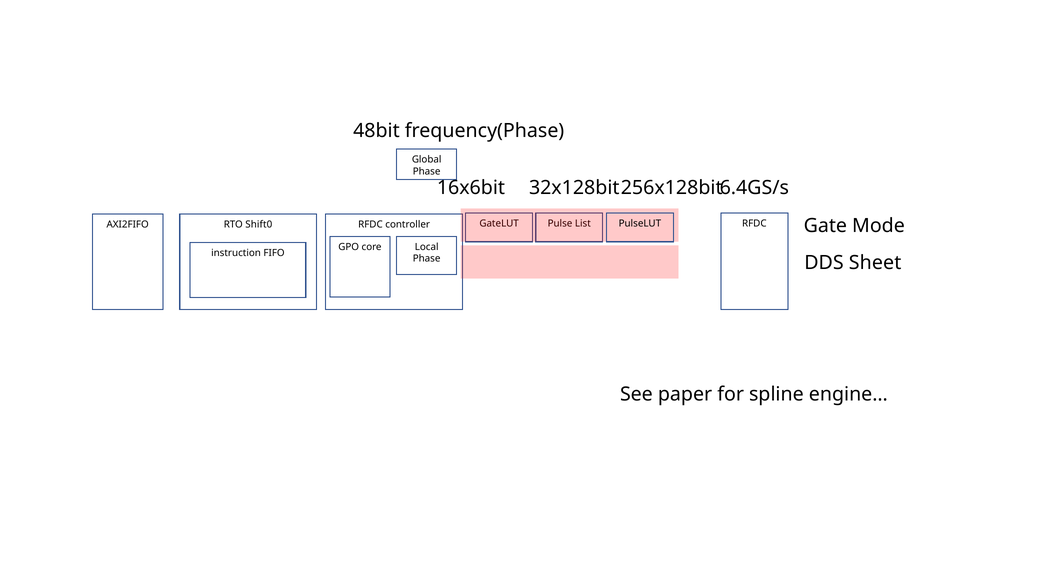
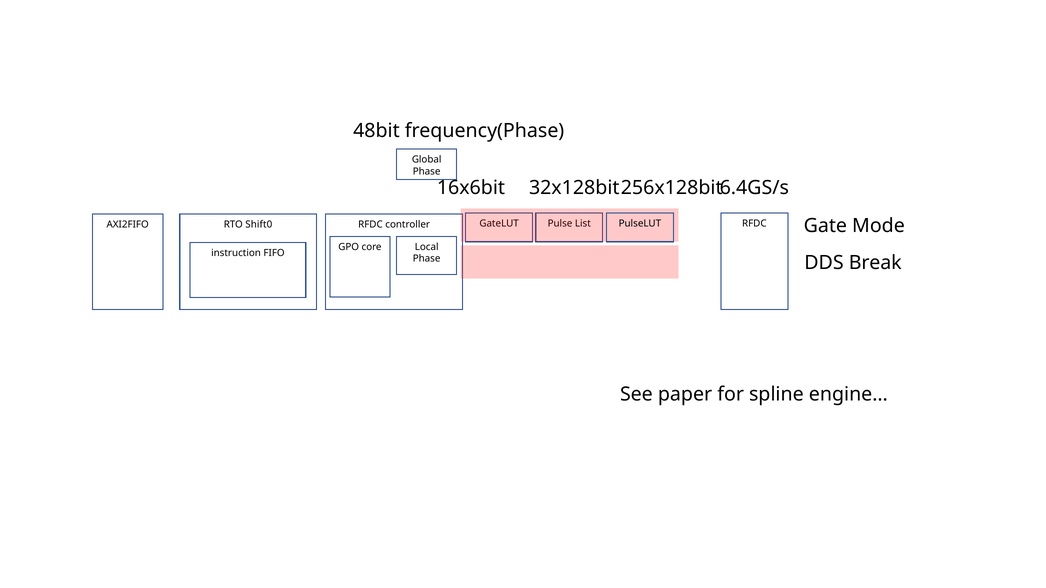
Sheet: Sheet -> Break
